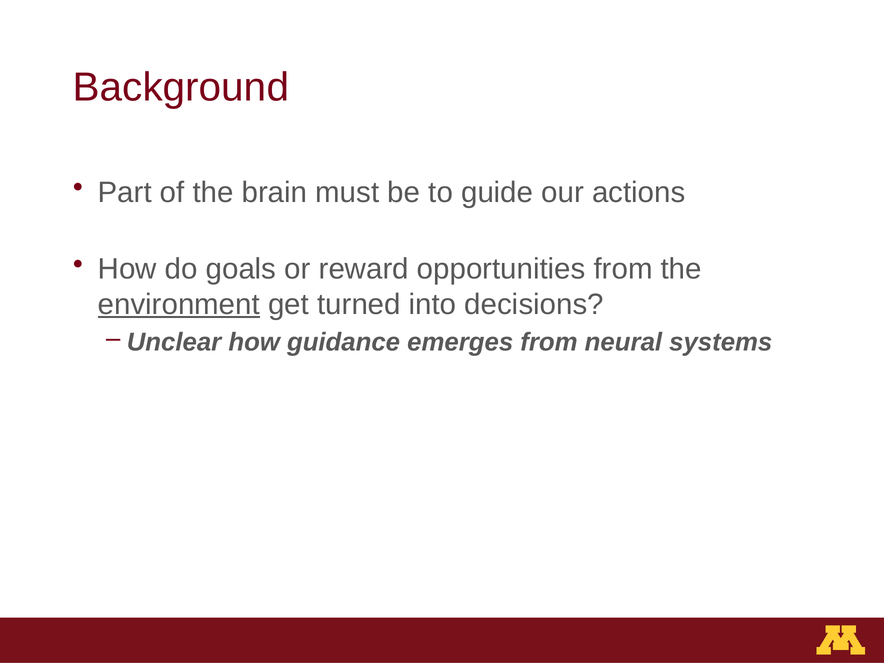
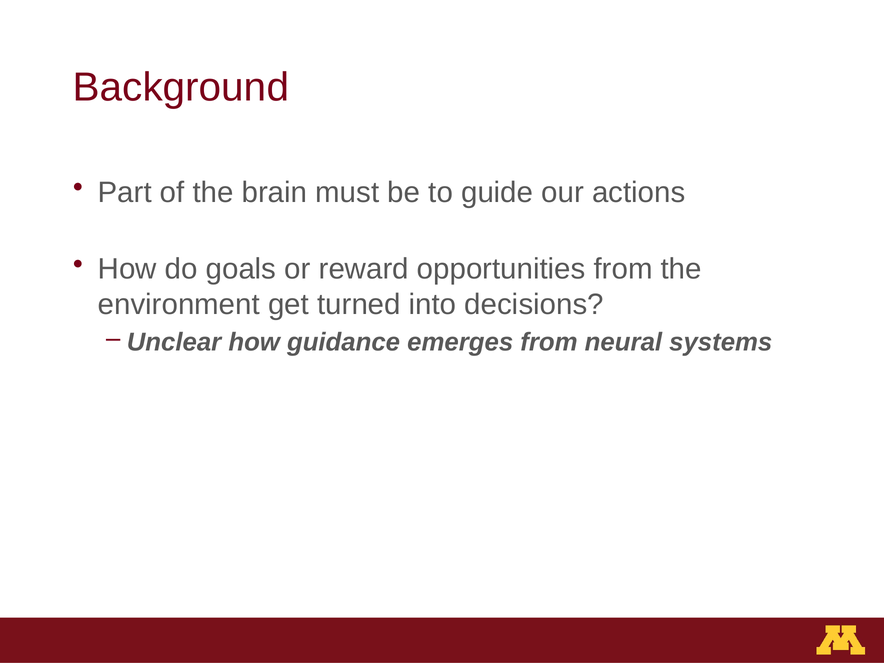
environment underline: present -> none
